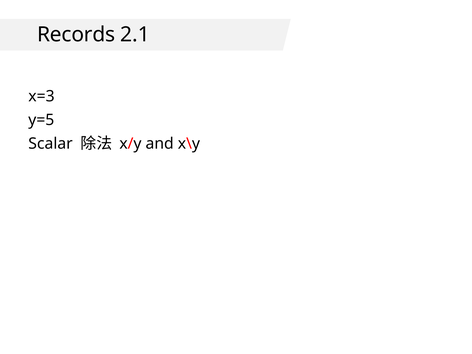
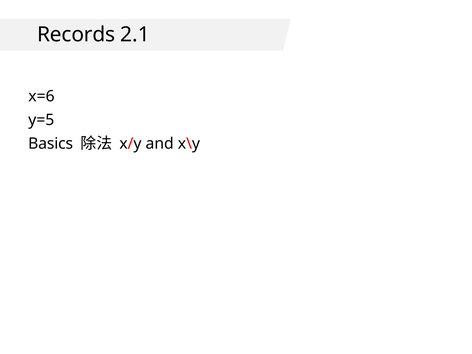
x=3: x=3 -> x=6
Scalar: Scalar -> Basics
